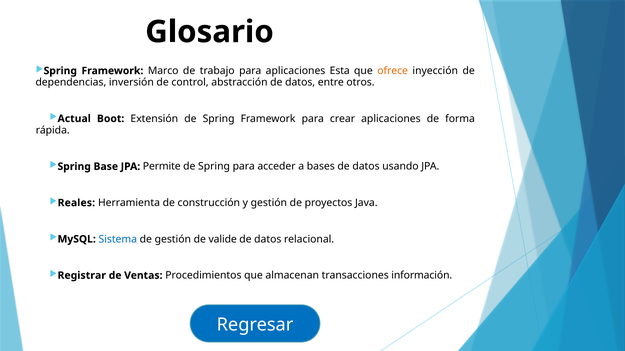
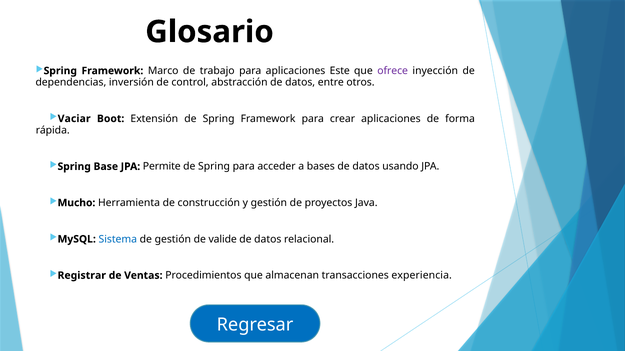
Esta: Esta -> Este
ofrece colour: orange -> purple
Actual: Actual -> Vaciar
Reales: Reales -> Mucho
información: información -> experiencia
